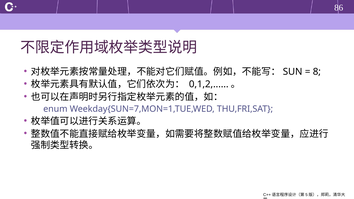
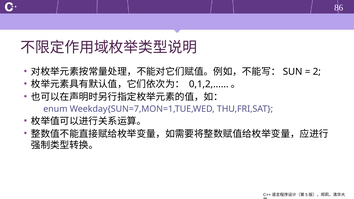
8: 8 -> 2
